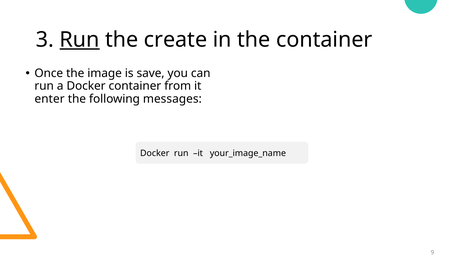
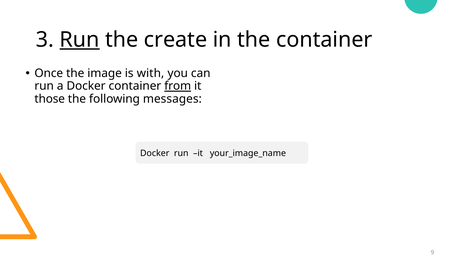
save: save -> with
from underline: none -> present
enter: enter -> those
